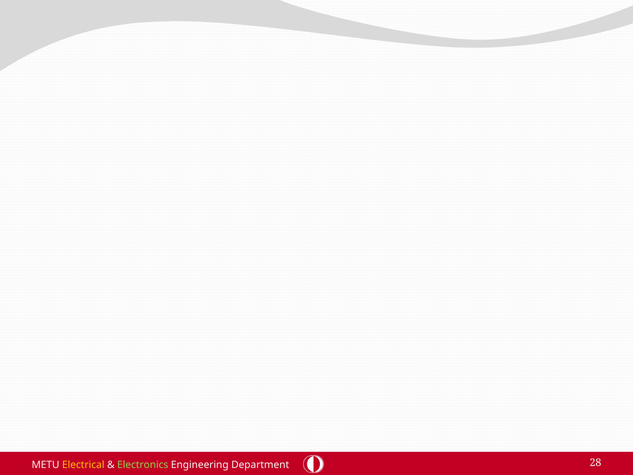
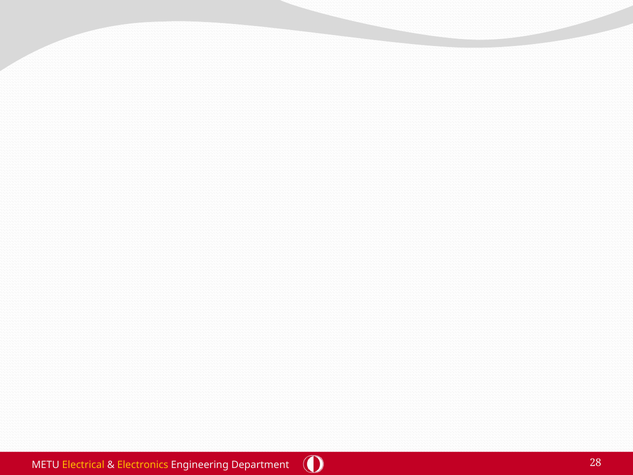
Electronics colour: light green -> yellow
